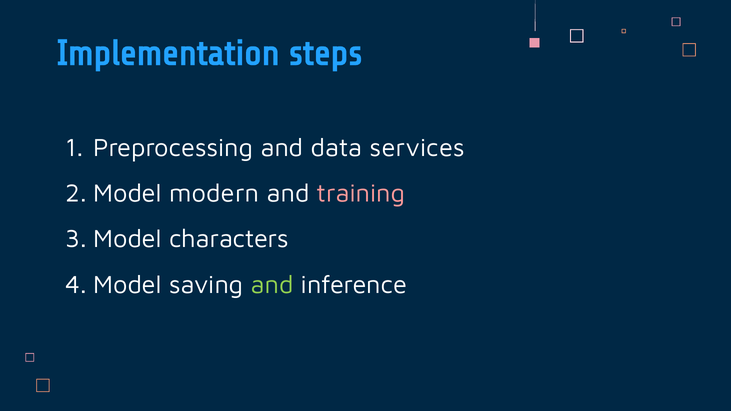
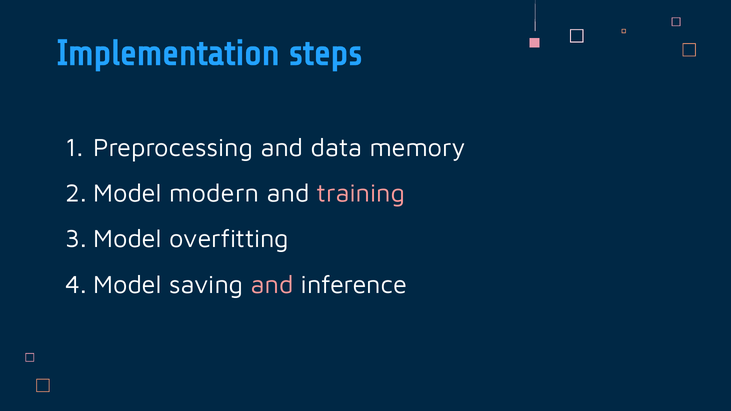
services: services -> memory
characters: characters -> overfitting
and at (272, 285) colour: light green -> pink
